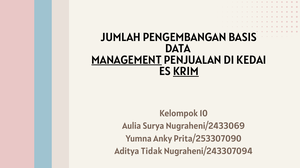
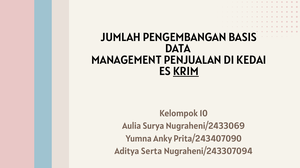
MANAGEMENT underline: present -> none
Prita/253307090: Prita/253307090 -> Prita/243407090
Tidak: Tidak -> Serta
